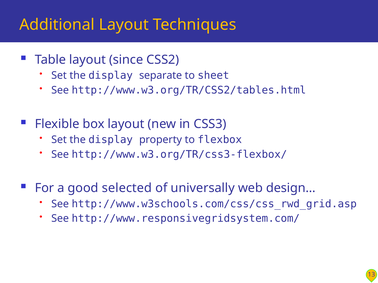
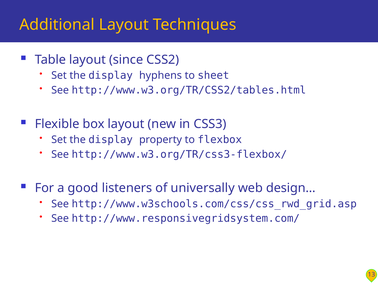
separate: separate -> hyphens
selected: selected -> listeners
